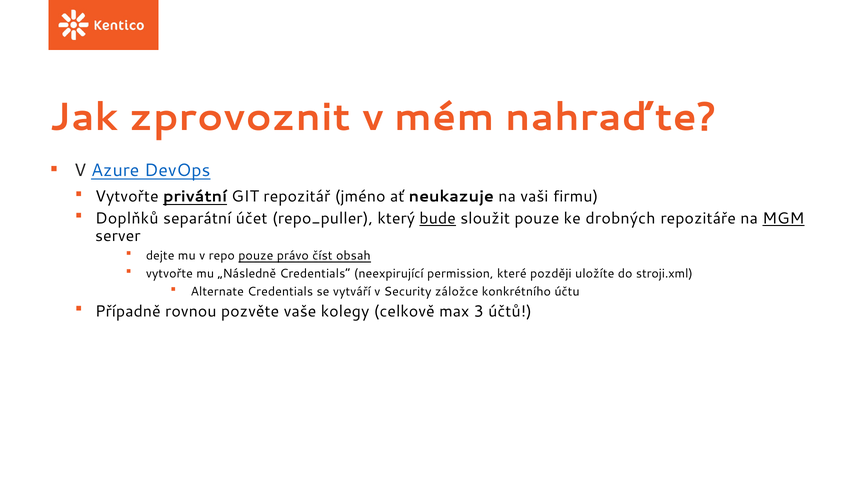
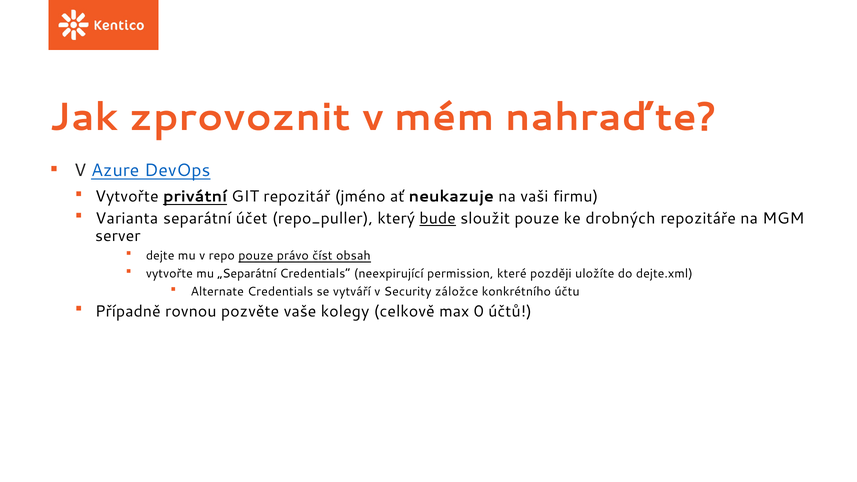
Doplňků: Doplňků -> Varianta
MGM underline: present -> none
„Následně: „Následně -> „Separátní
stroji.xml: stroji.xml -> dejte.xml
3: 3 -> 0
